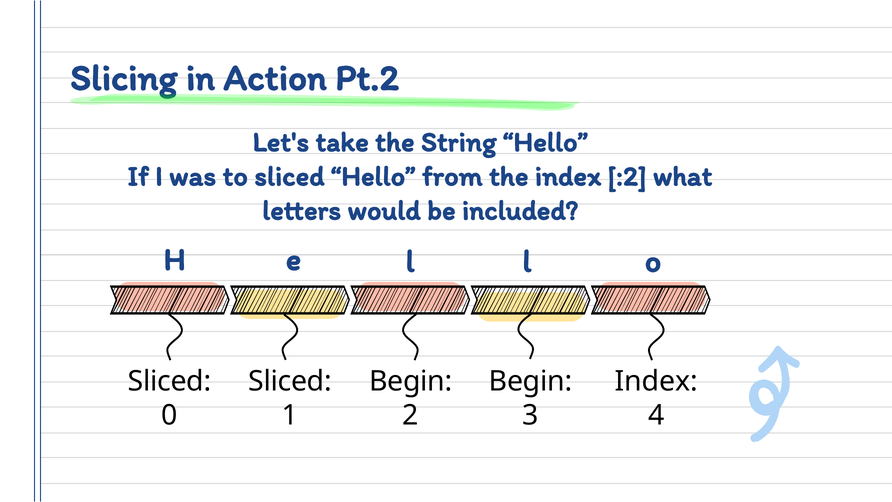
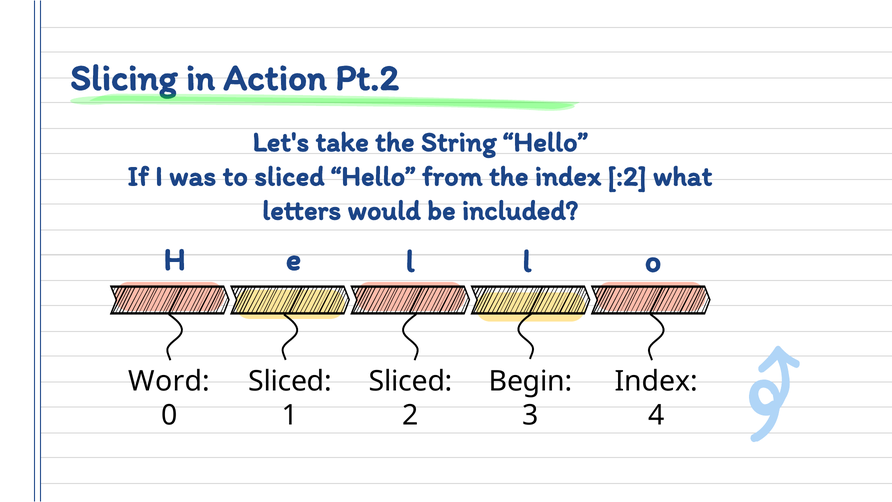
Sliced at (169, 381): Sliced -> Word
Begin at (411, 381): Begin -> Sliced
